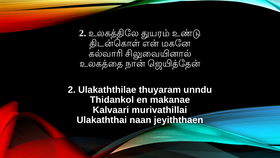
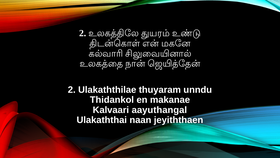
murivathillai: murivathillai -> aayuthangal
